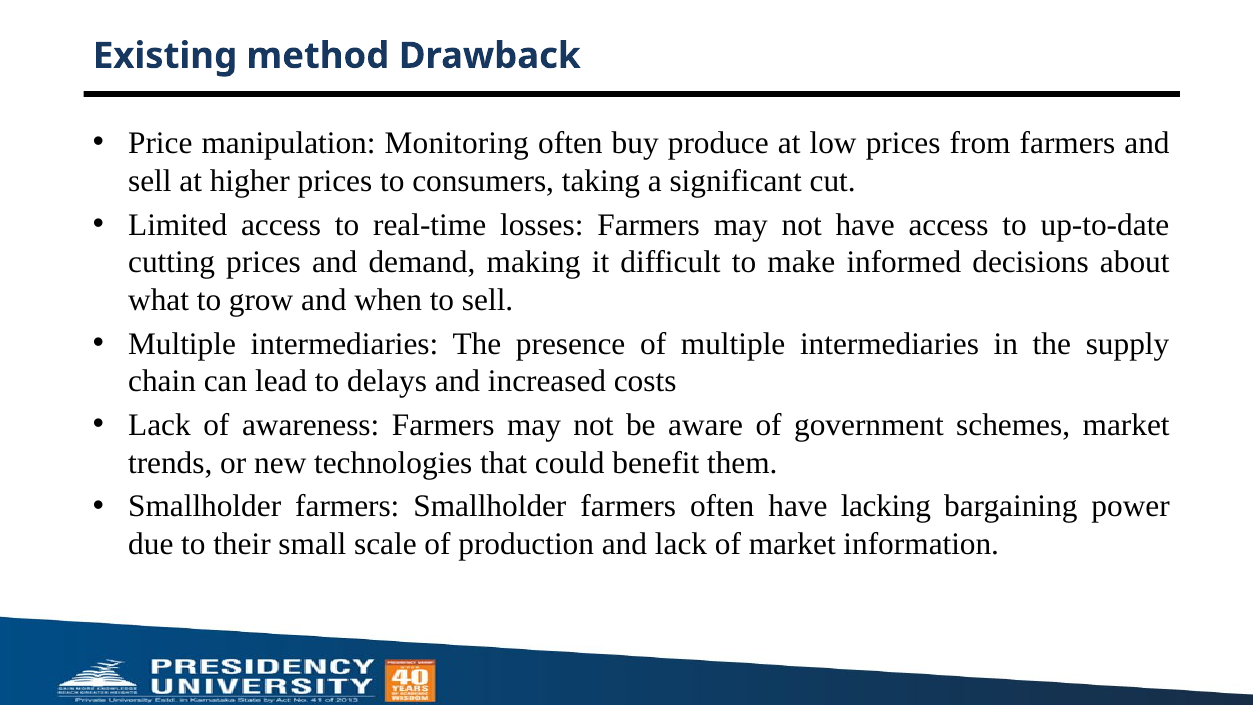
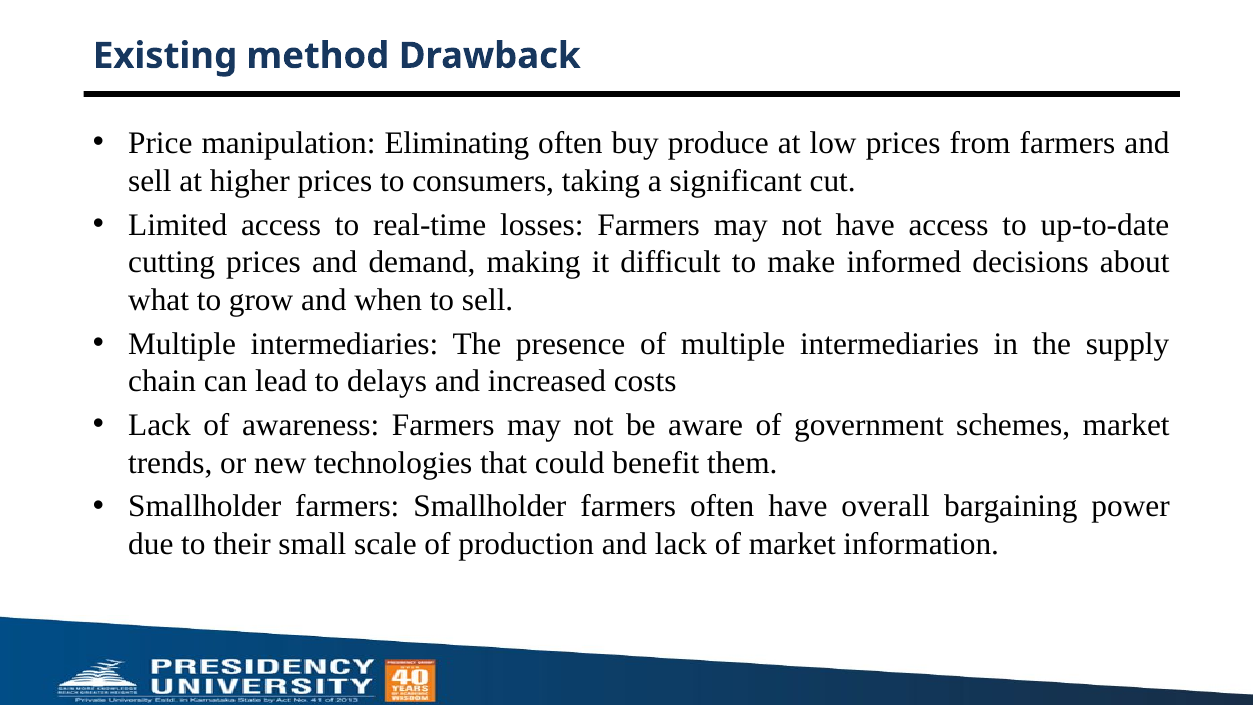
Monitoring: Monitoring -> Eliminating
lacking: lacking -> overall
